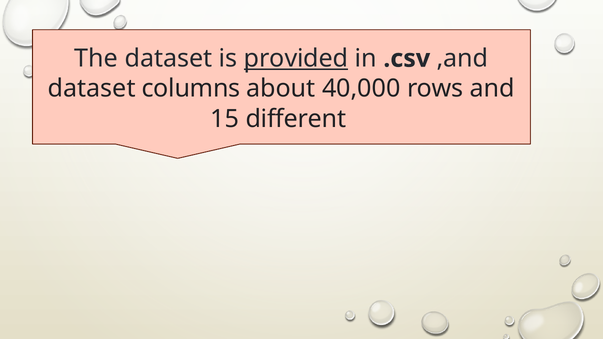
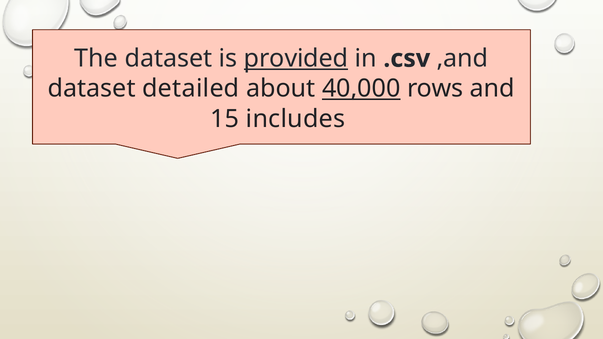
columns: columns -> detailed
40,000 underline: none -> present
different: different -> includes
